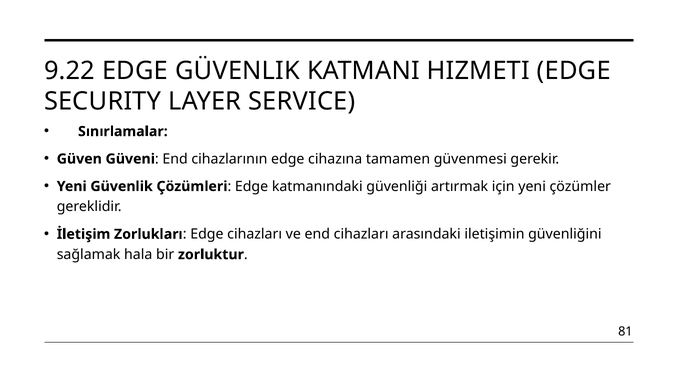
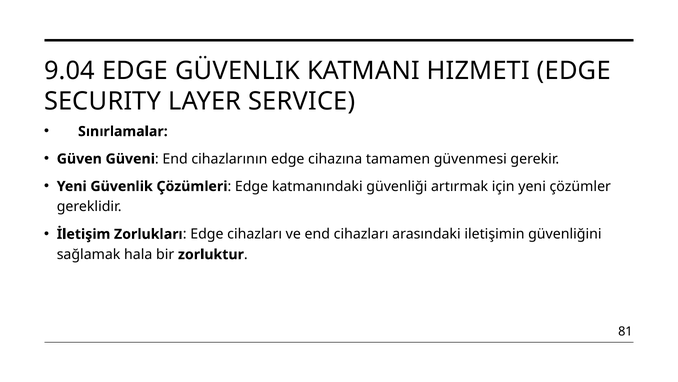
9.22: 9.22 -> 9.04
